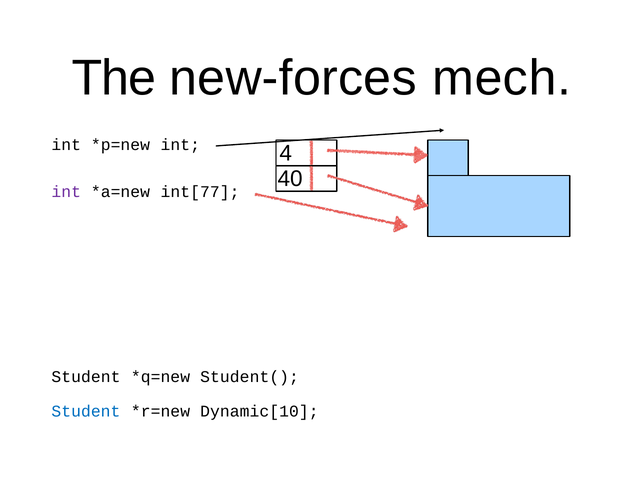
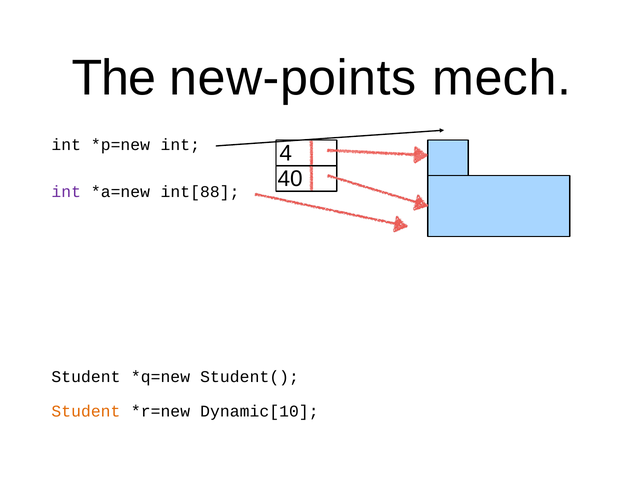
new-forces: new-forces -> new-points
int[77: int[77 -> int[88
Student at (86, 411) colour: blue -> orange
